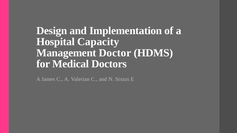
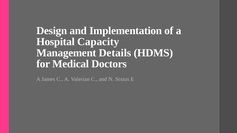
Doctor: Doctor -> Details
